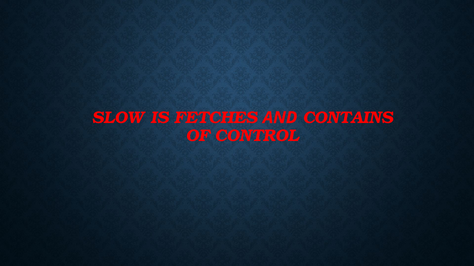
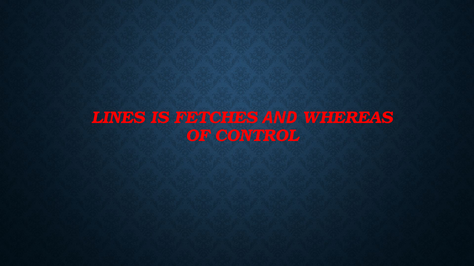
SLOW: SLOW -> LINES
CONTAINS: CONTAINS -> WHEREAS
